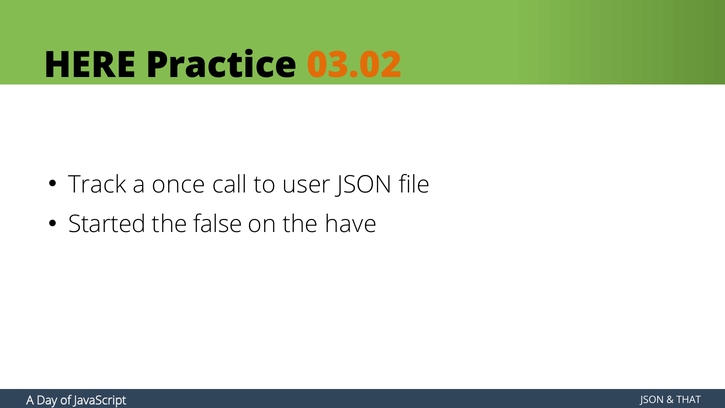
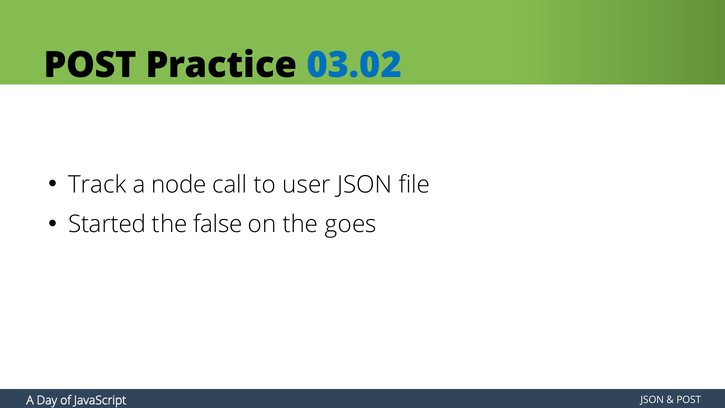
HERE at (90, 65): HERE -> POST
03.02 colour: orange -> blue
once: once -> node
have: have -> goes
THAT at (689, 400): THAT -> POST
